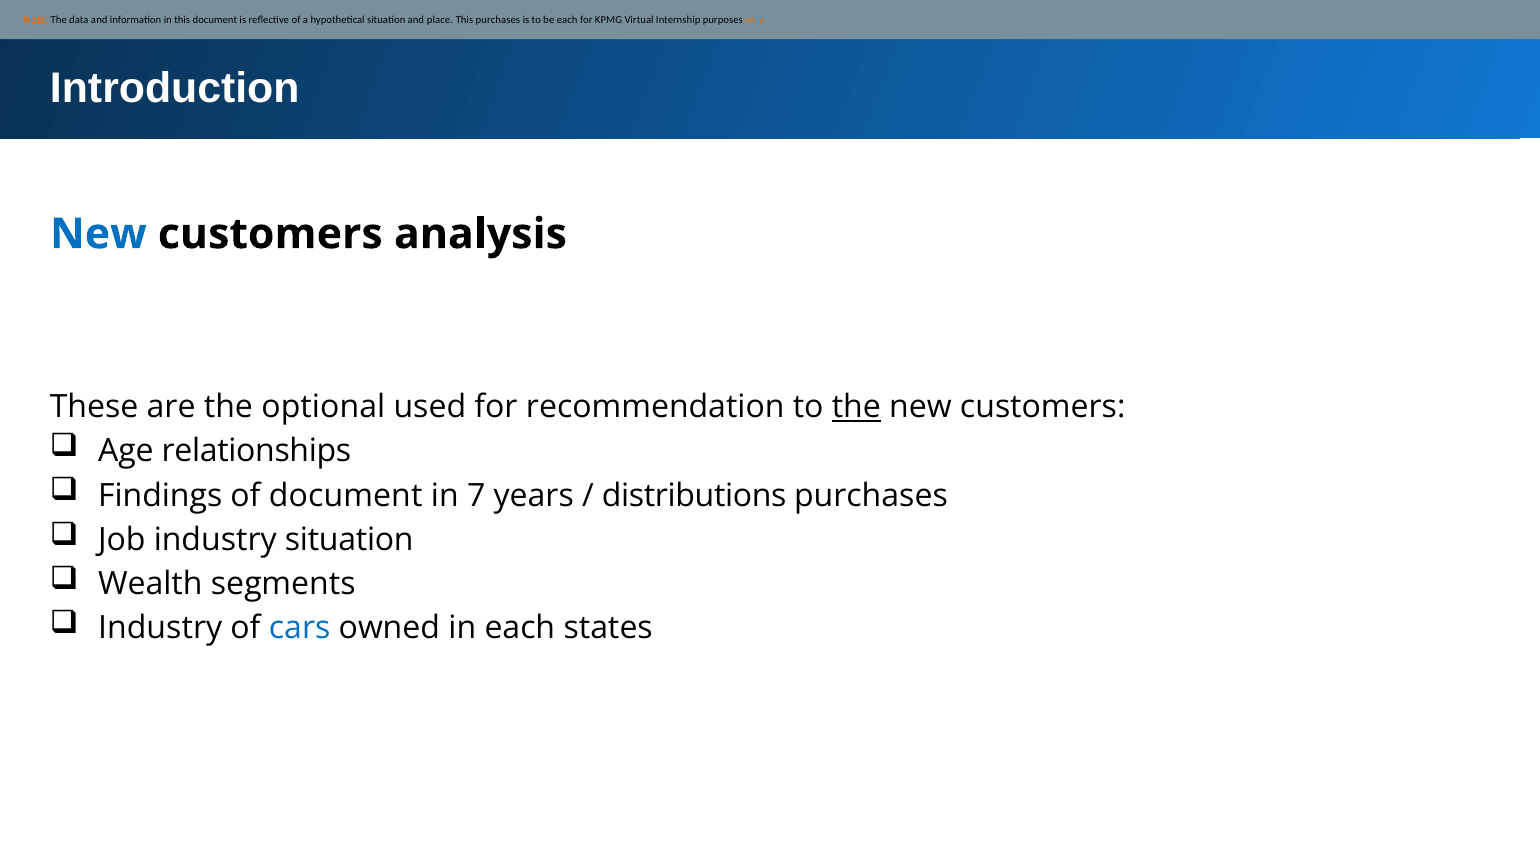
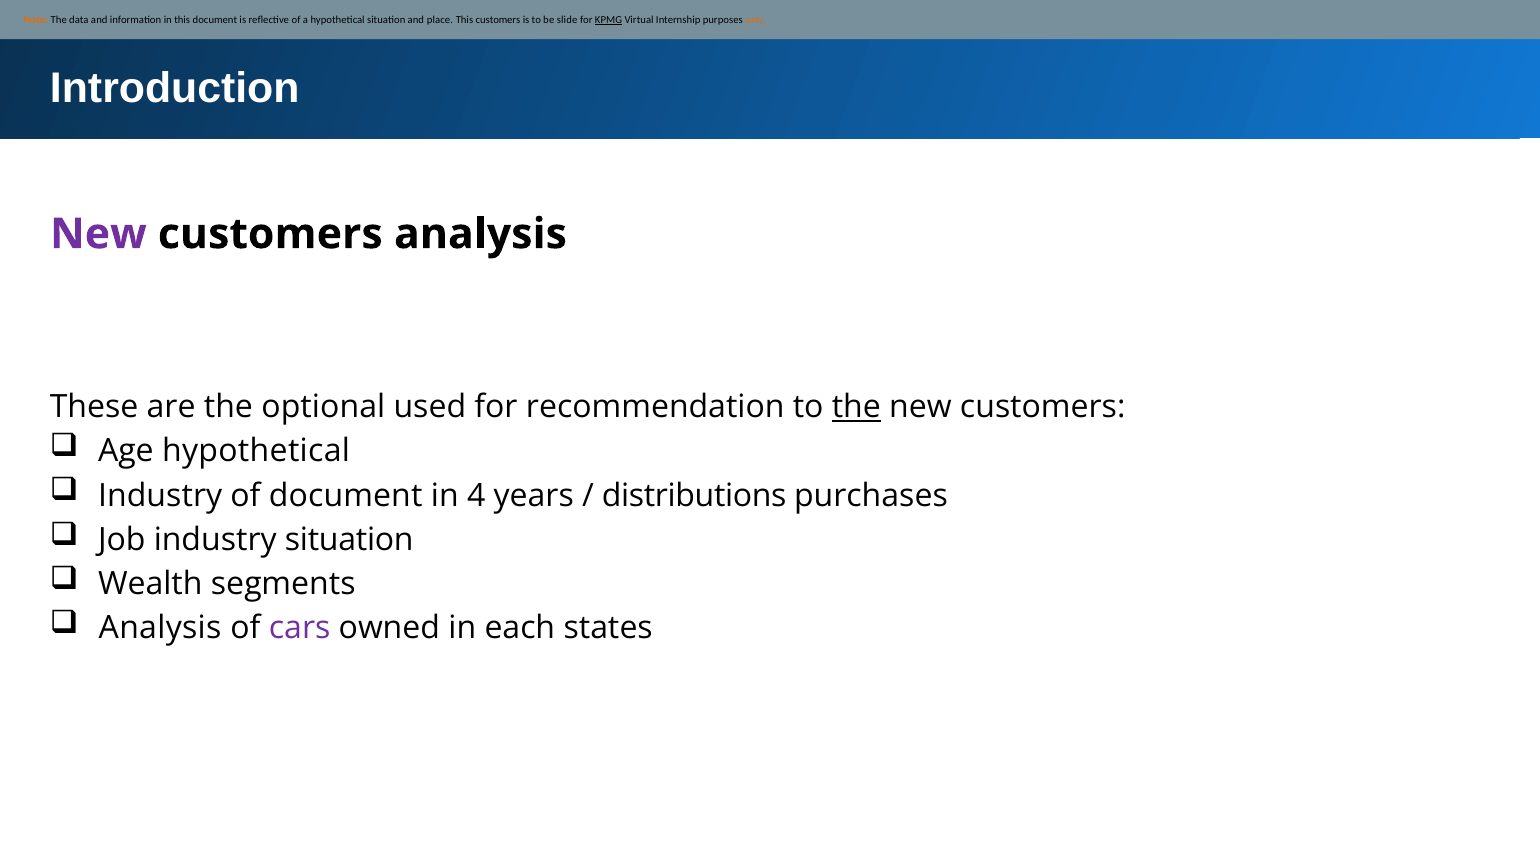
This purchases: purchases -> customers
be each: each -> slide
KPMG underline: none -> present
New at (98, 234) colour: blue -> purple
Age relationships: relationships -> hypothetical
Findings at (160, 496): Findings -> Industry
7: 7 -> 4
Industry at (160, 628): Industry -> Analysis
cars colour: blue -> purple
